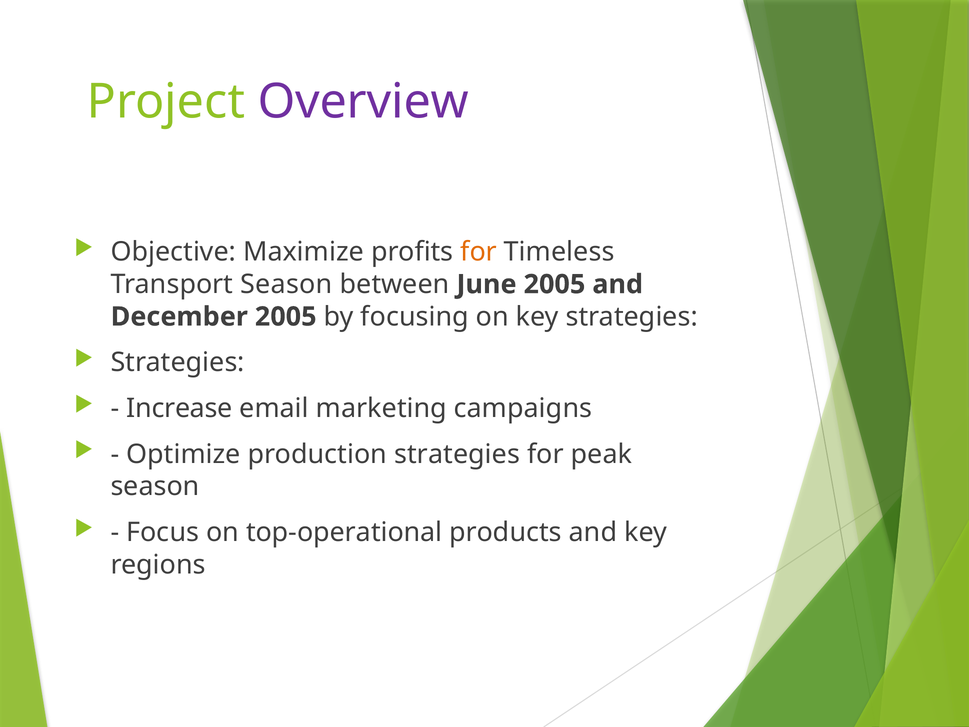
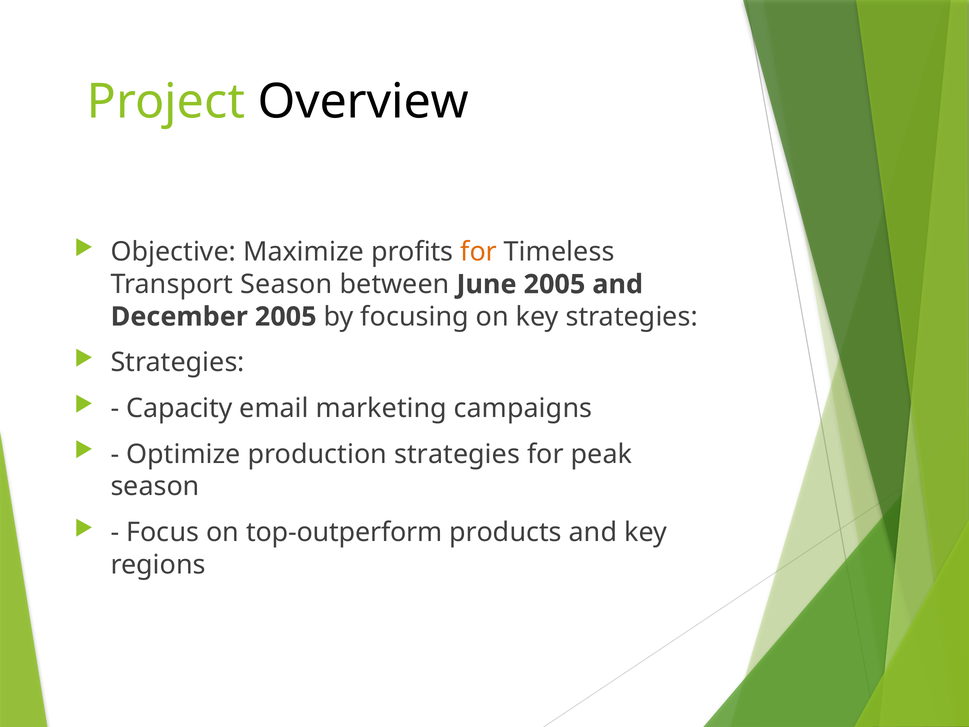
Overview colour: purple -> black
Increase: Increase -> Capacity
top-operational: top-operational -> top-outperform
